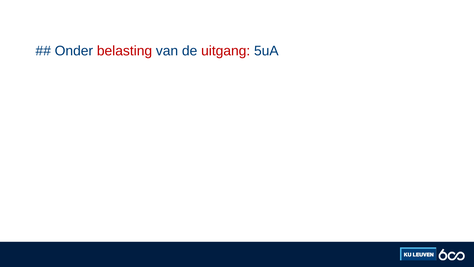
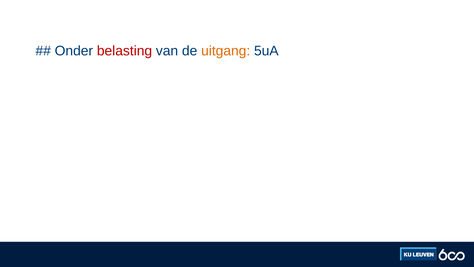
uitgang colour: red -> orange
